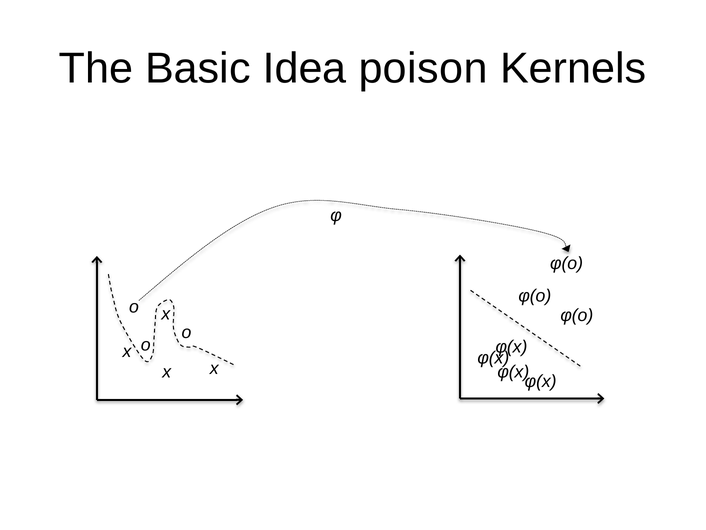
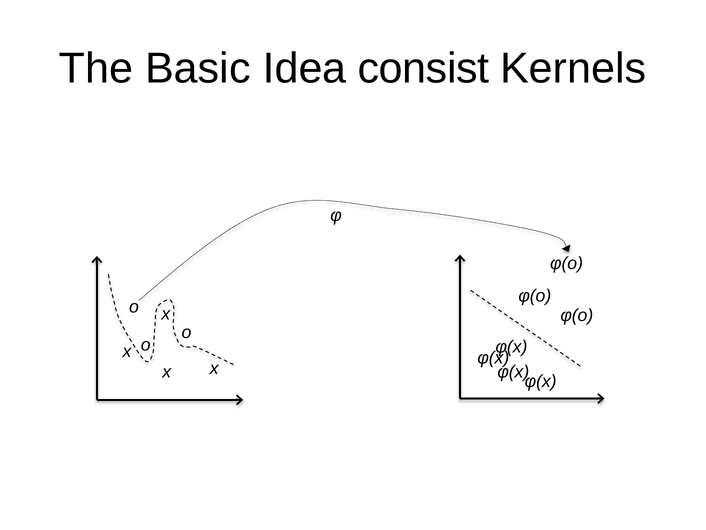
poison: poison -> consist
